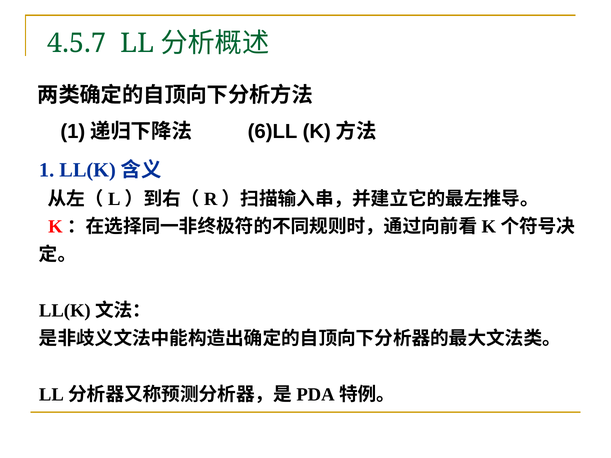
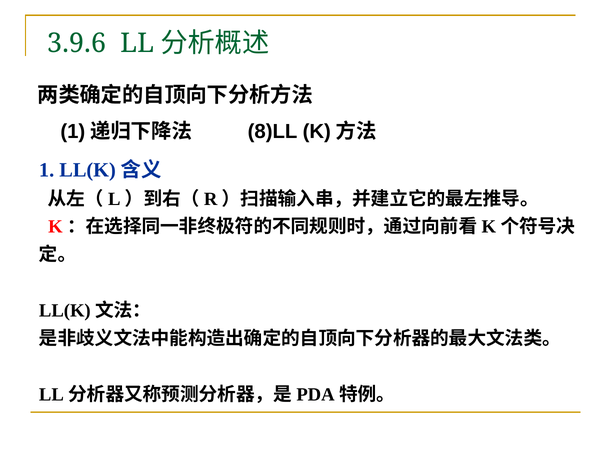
4.5.7: 4.5.7 -> 3.9.6
6)LL: 6)LL -> 8)LL
